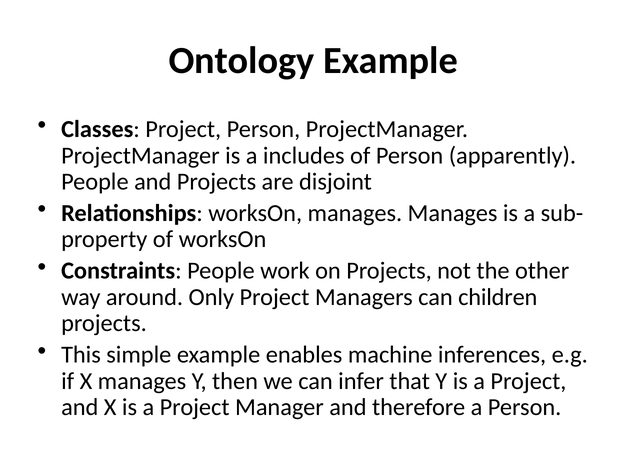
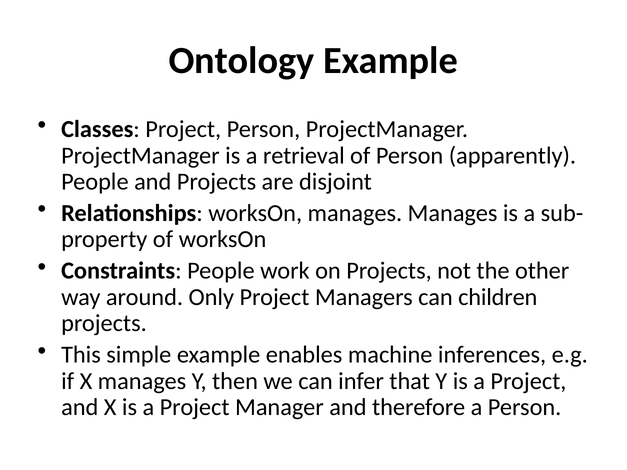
includes: includes -> retrieval
